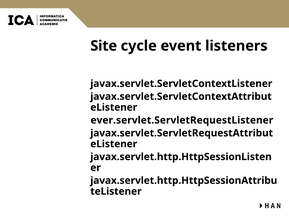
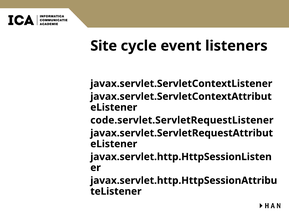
ever.servlet.ServletRequestListener: ever.servlet.ServletRequestListener -> code.servlet.ServletRequestListener
